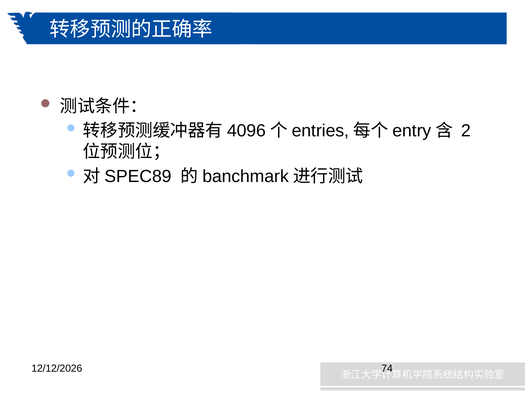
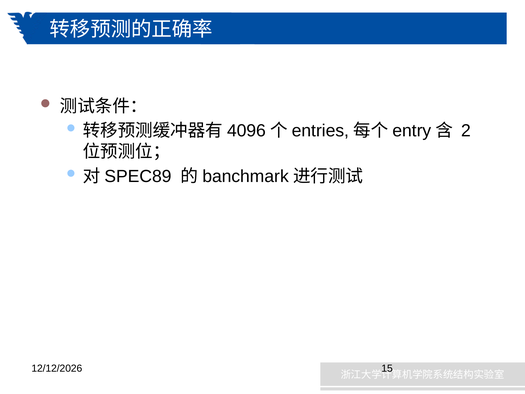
74: 74 -> 15
